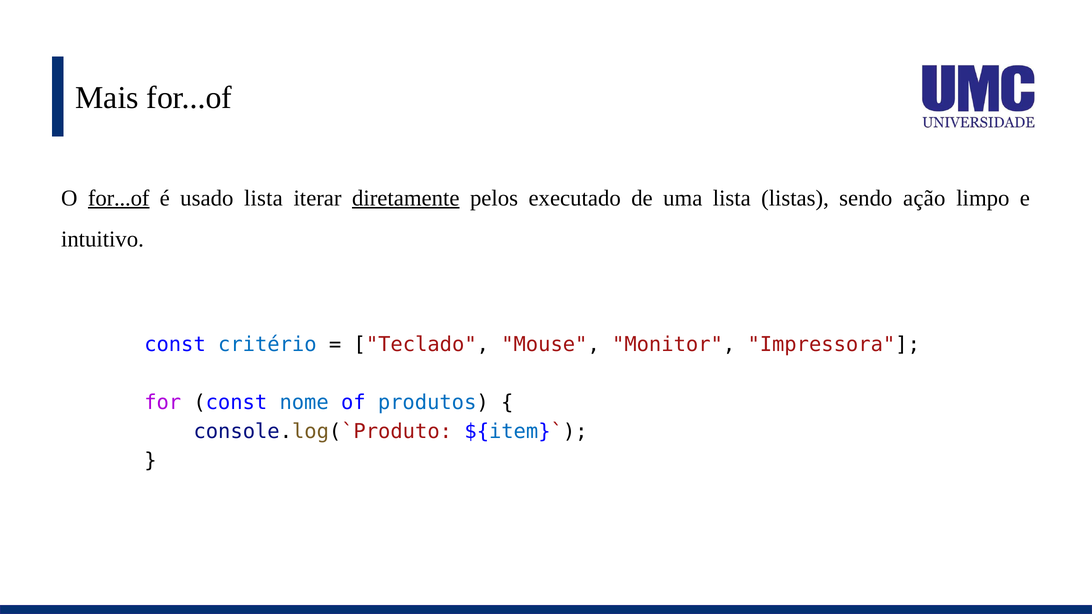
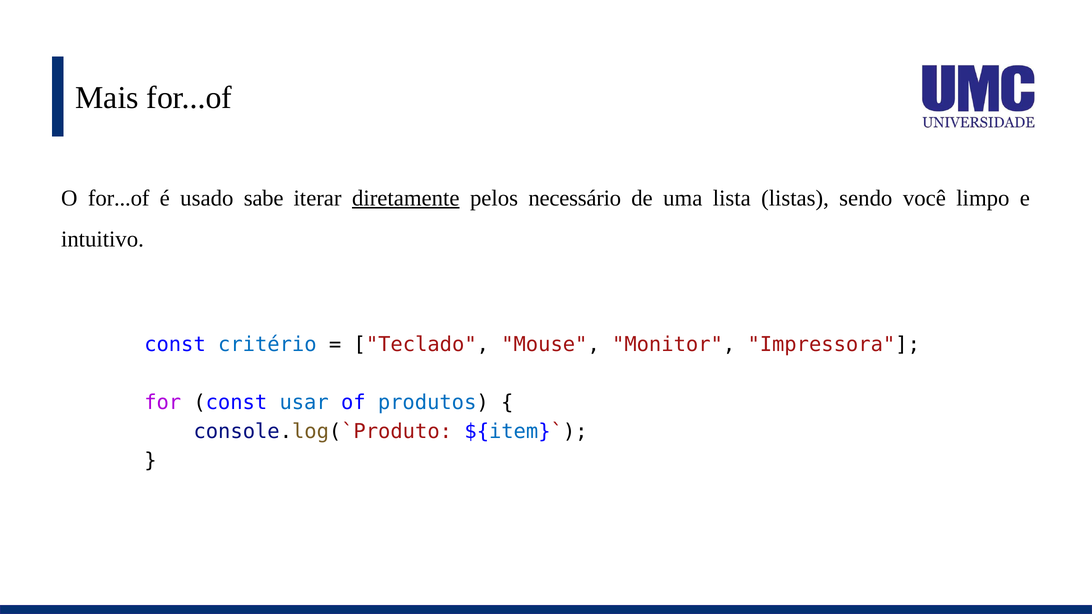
for...of at (119, 198) underline: present -> none
usado lista: lista -> sabe
executado: executado -> necessário
ação: ação -> você
nome: nome -> usar
